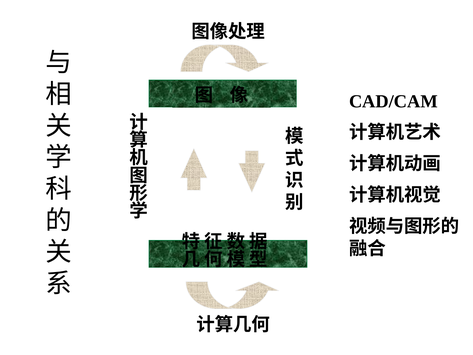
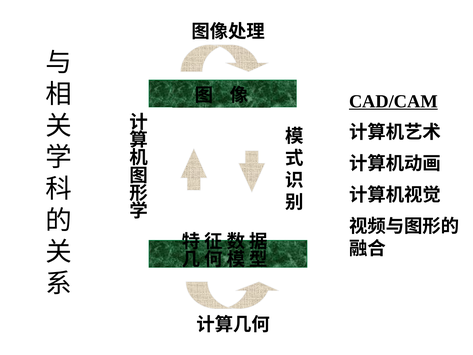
CAD/CAM underline: none -> present
